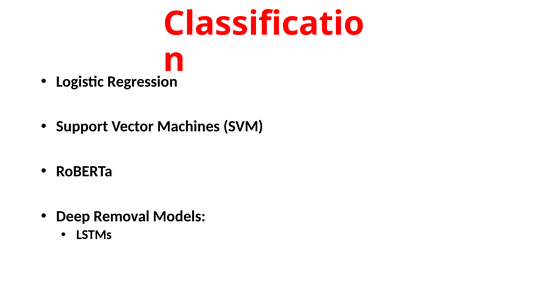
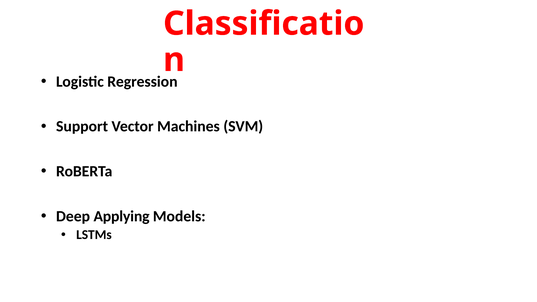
Removal: Removal -> Applying
